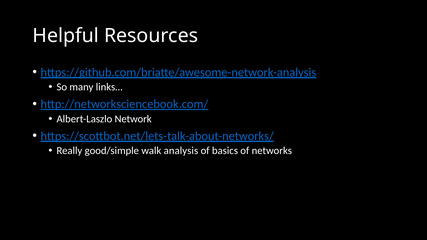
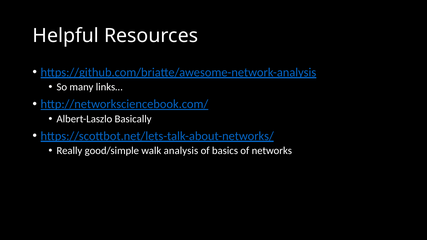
Network: Network -> Basically
